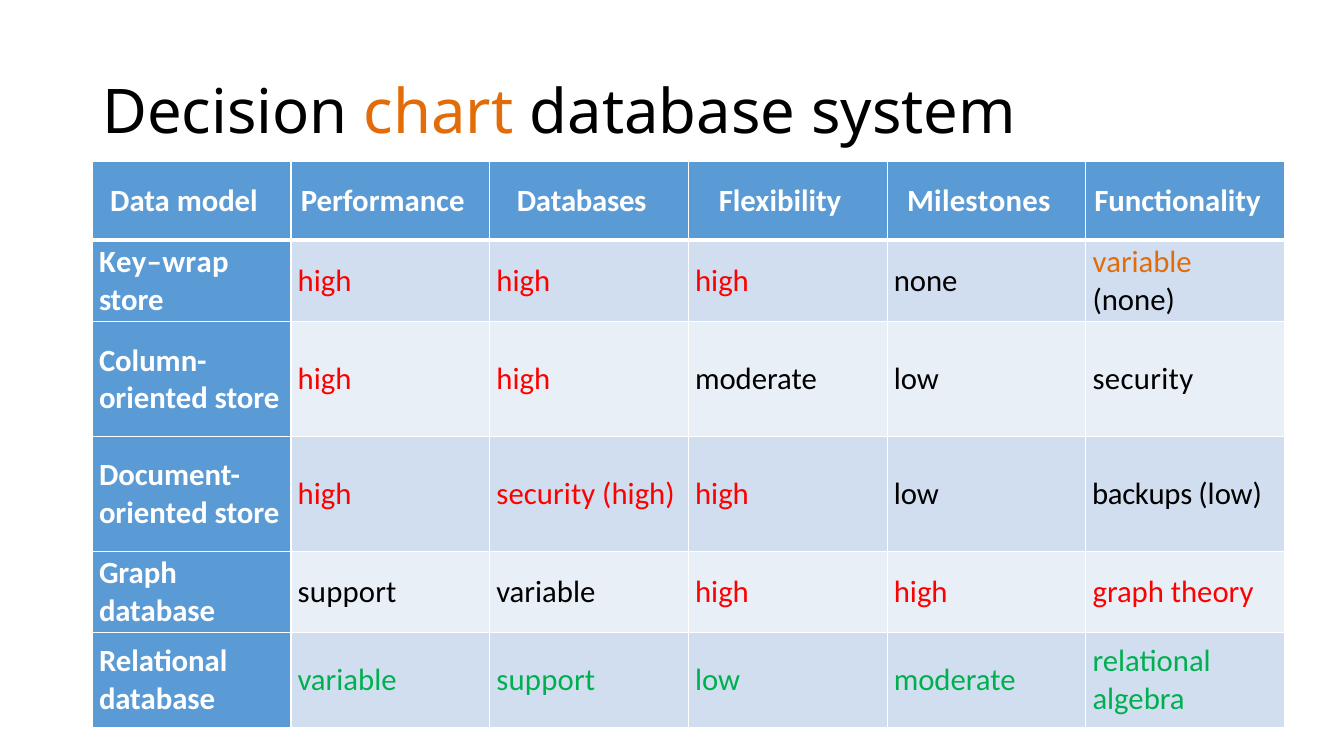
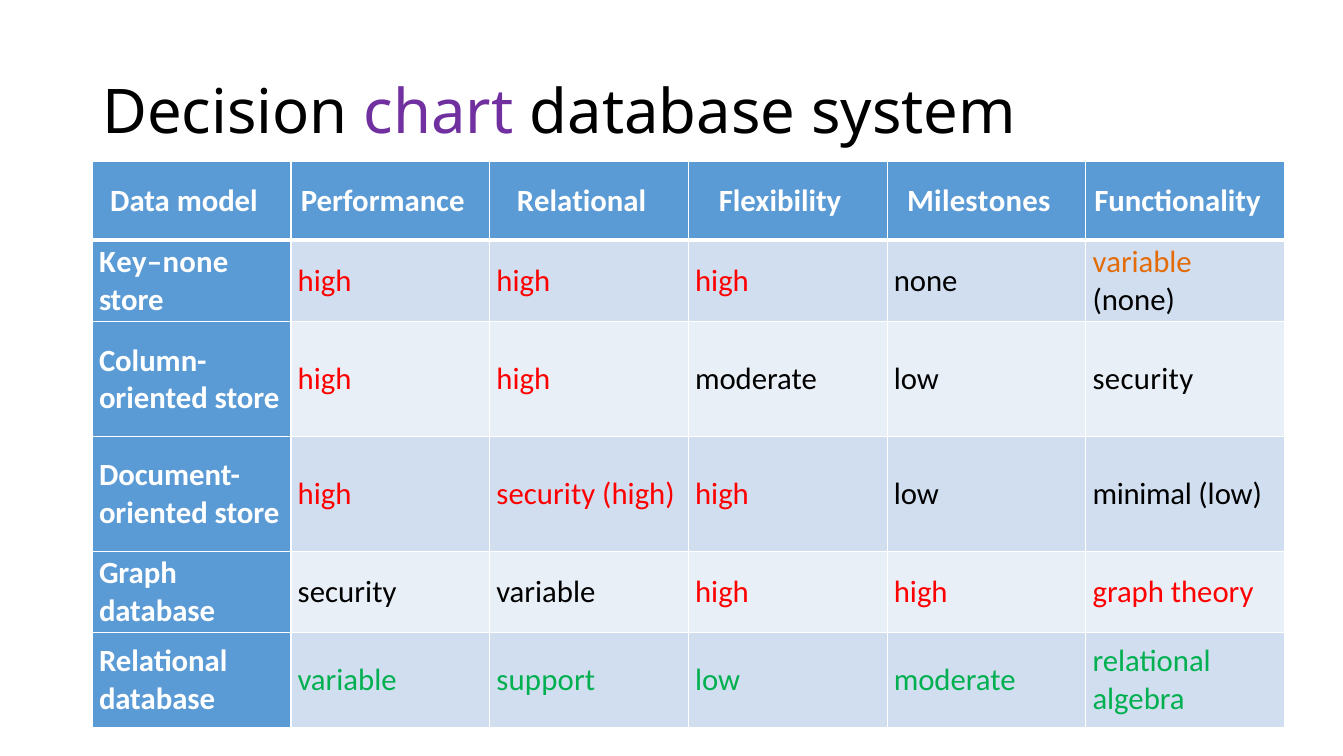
chart colour: orange -> purple
Performance Databases: Databases -> Relational
Key–wrap: Key–wrap -> Key–none
backups: backups -> minimal
support at (347, 592): support -> security
